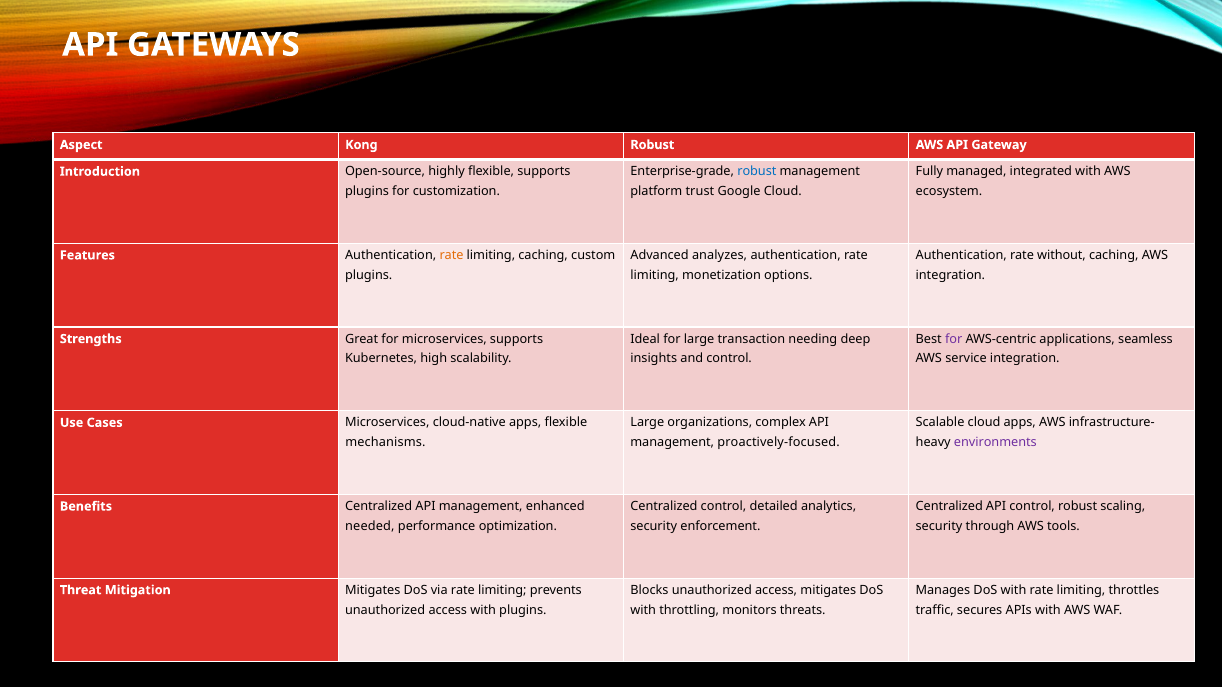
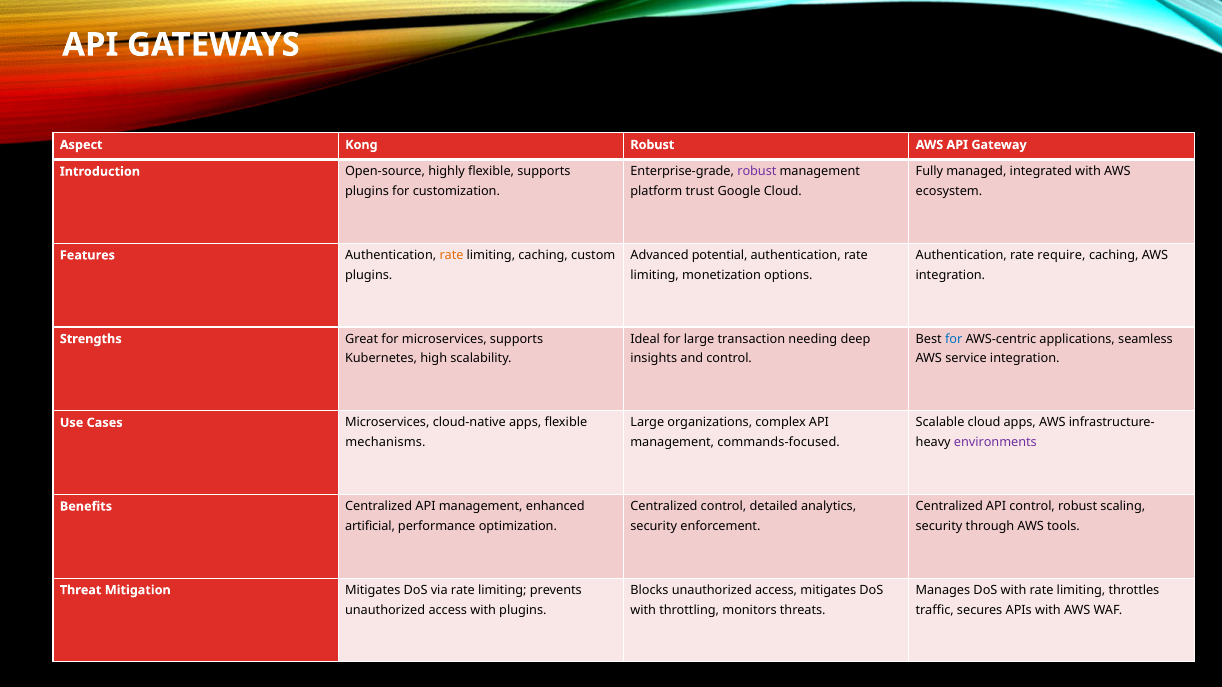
robust at (757, 172) colour: blue -> purple
analyzes: analyzes -> potential
without: without -> require
for at (954, 339) colour: purple -> blue
proactively-focused: proactively-focused -> commands-focused
needed: needed -> artificial
